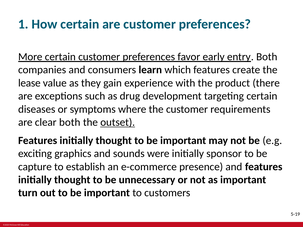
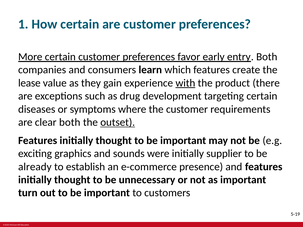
with underline: none -> present
sponsor: sponsor -> supplier
capture: capture -> already
